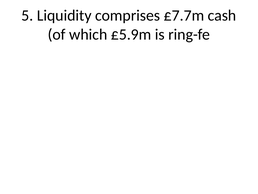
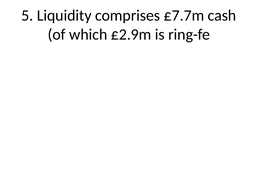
£5.9m: £5.9m -> £2.9m
